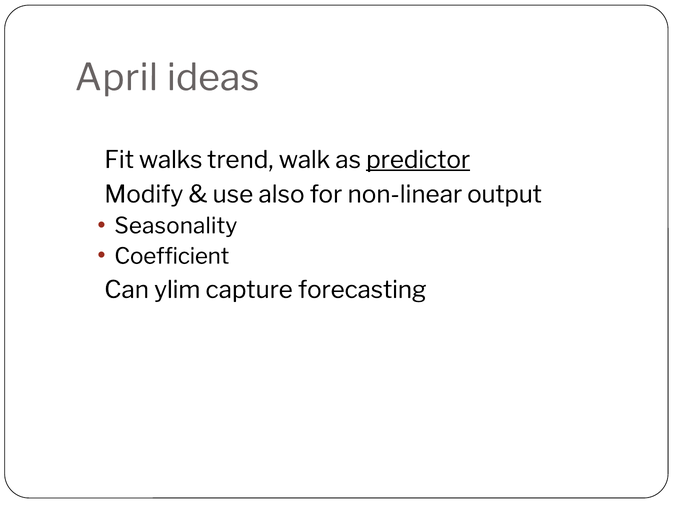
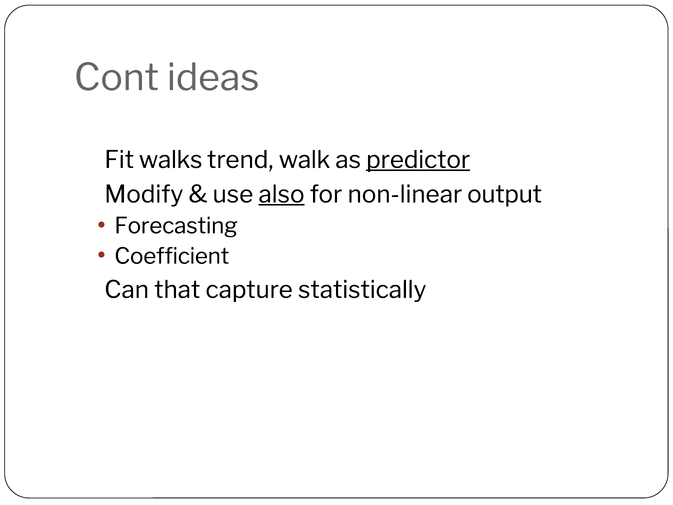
April: April -> Cont
also underline: none -> present
Seasonality: Seasonality -> Forecasting
ylim: ylim -> that
forecasting: forecasting -> statistically
